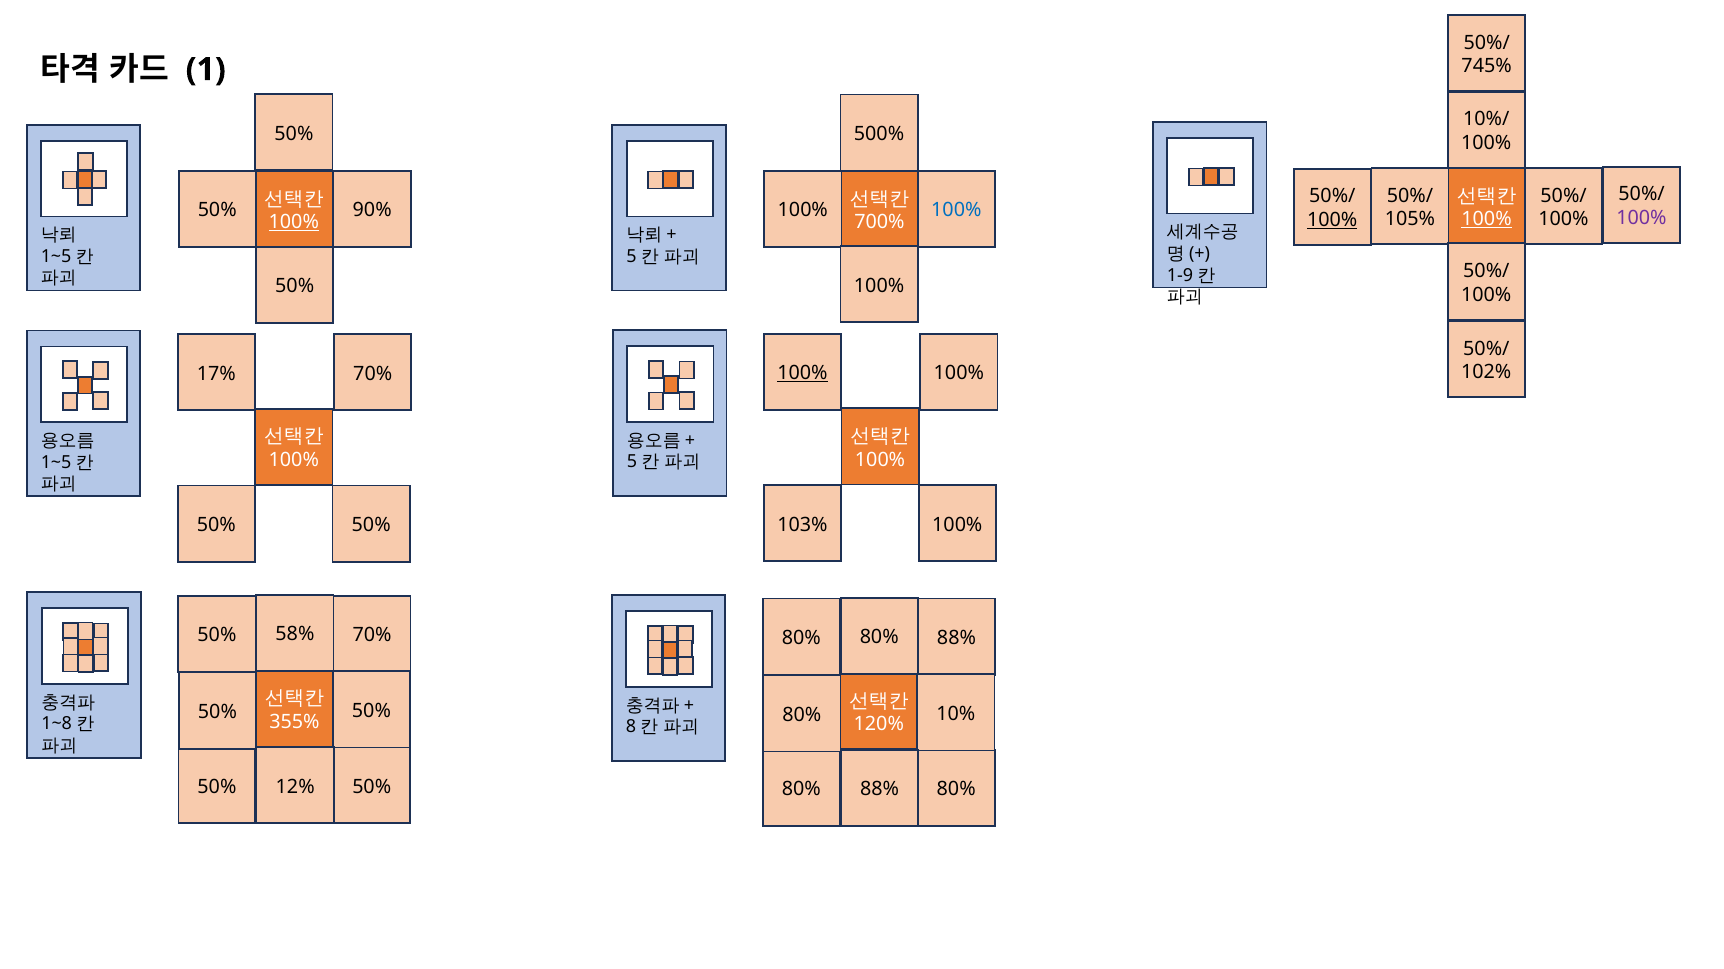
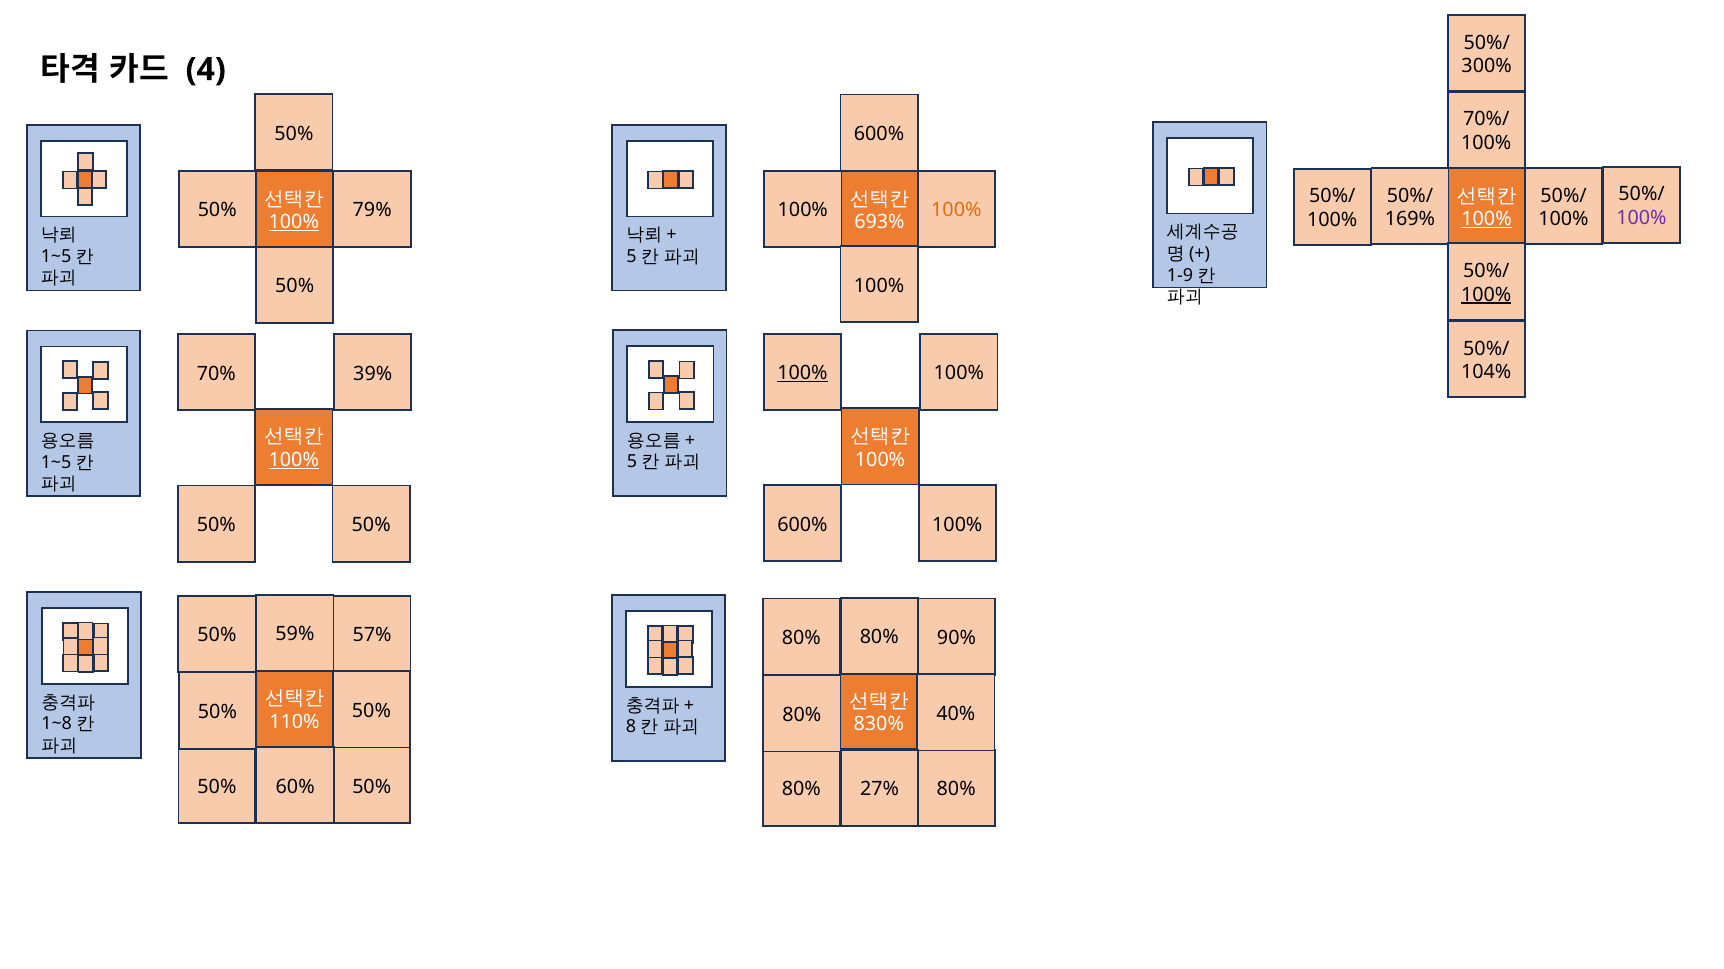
1: 1 -> 4
745%: 745% -> 300%
10%/: 10%/ -> 70%/
500% at (879, 134): 500% -> 600%
90%: 90% -> 79%
100% at (956, 211) colour: blue -> orange
105%: 105% -> 169%
100% at (1332, 220) underline: present -> none
700%: 700% -> 693%
100% at (1486, 295) underline: none -> present
102%: 102% -> 104%
17%: 17% -> 70%
70% at (373, 374): 70% -> 39%
100% at (294, 460) underline: none -> present
103% at (802, 525): 103% -> 600%
58%: 58% -> 59%
70% at (372, 636): 70% -> 57%
88% at (956, 638): 88% -> 90%
10%: 10% -> 40%
355%: 355% -> 110%
120%: 120% -> 830%
12%: 12% -> 60%
88% at (880, 790): 88% -> 27%
